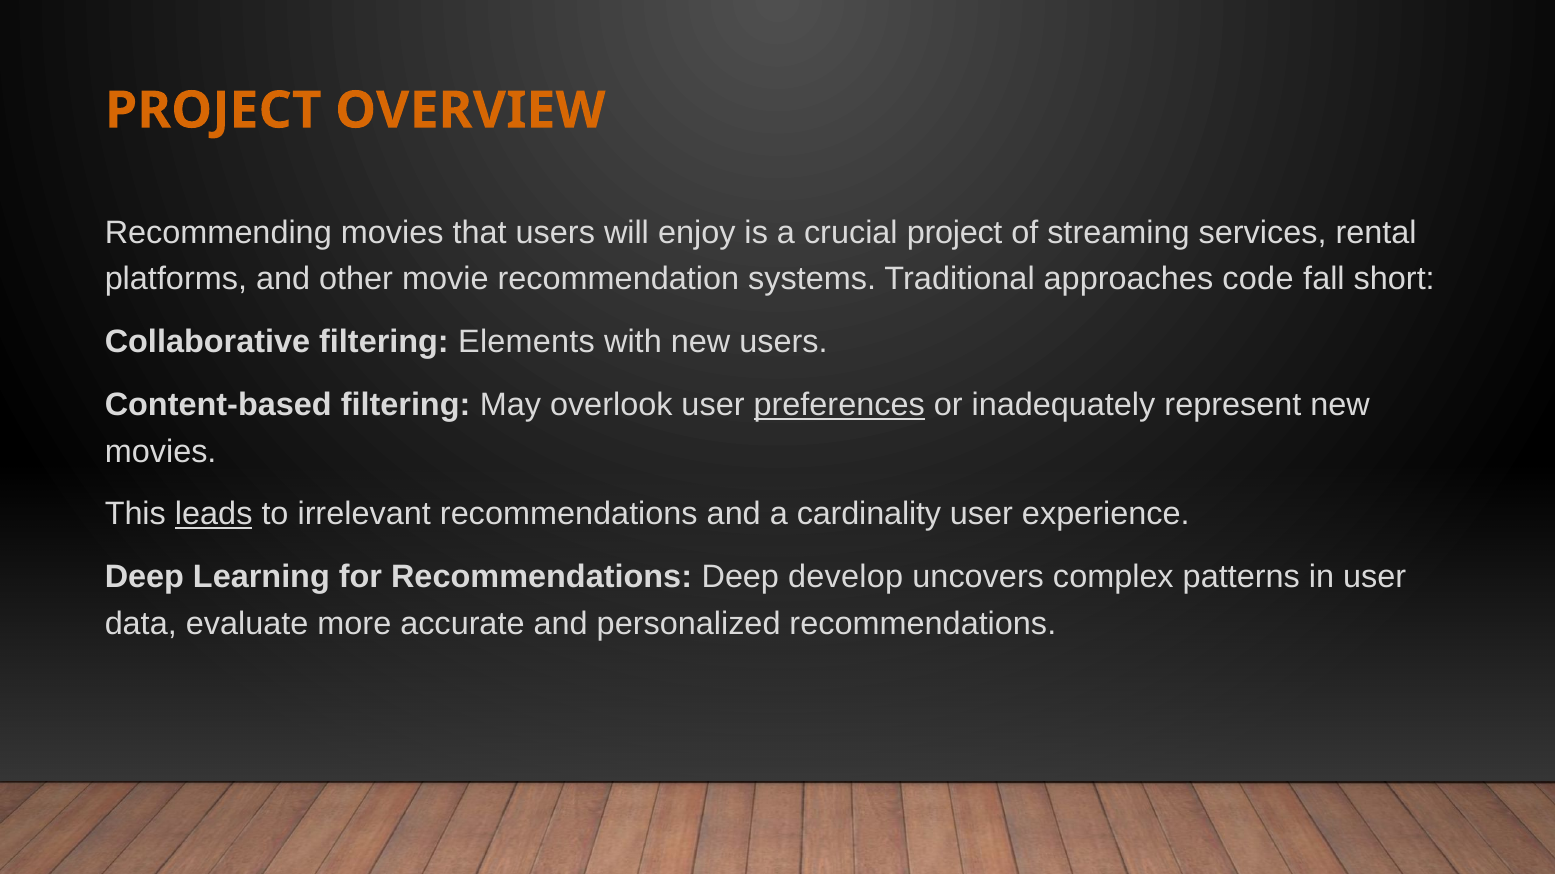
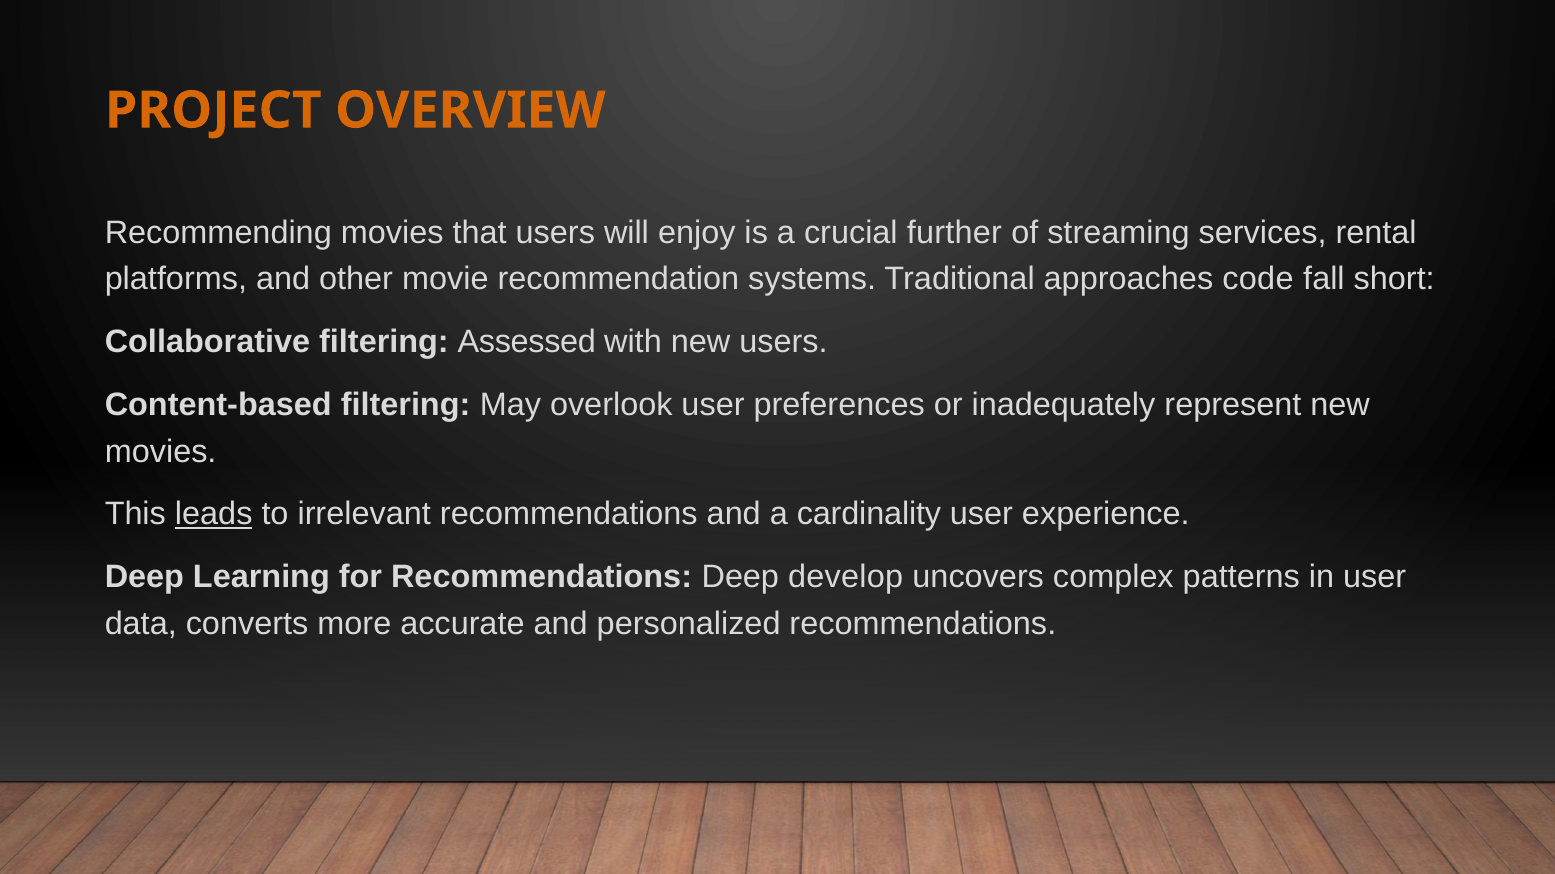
crucial project: project -> further
Elements: Elements -> Assessed
preferences underline: present -> none
evaluate: evaluate -> converts
